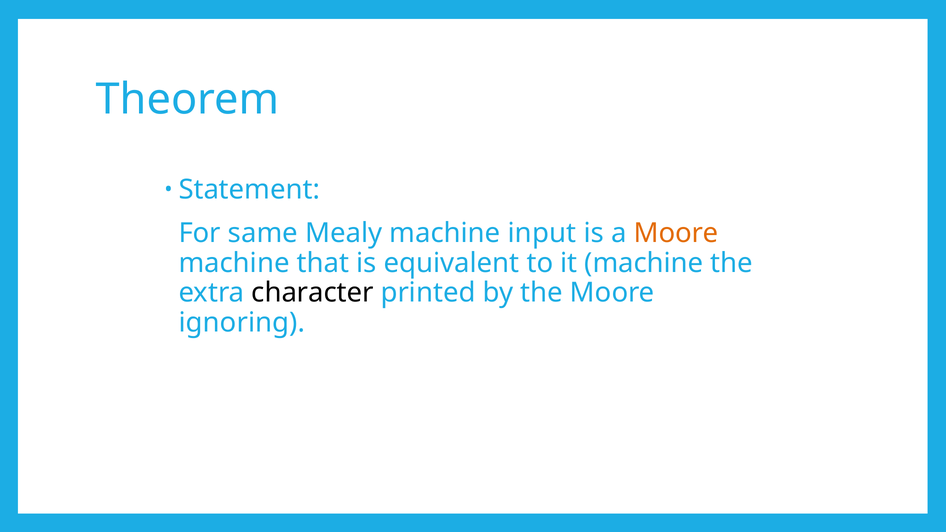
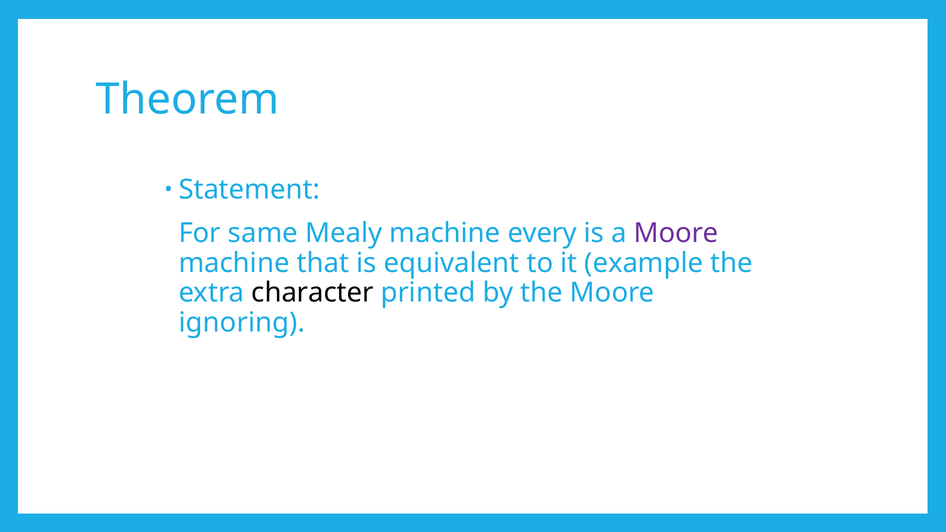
input: input -> every
Moore at (676, 233) colour: orange -> purple
it machine: machine -> example
